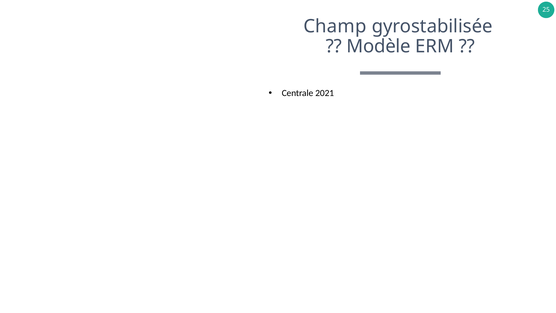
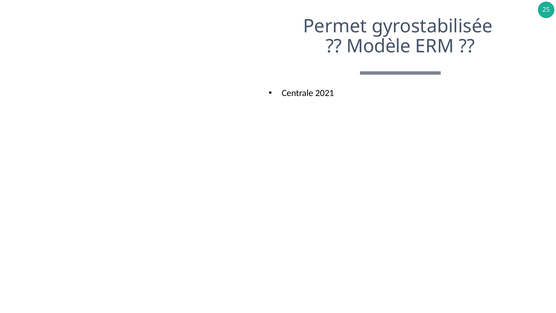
Champ: Champ -> Permet
